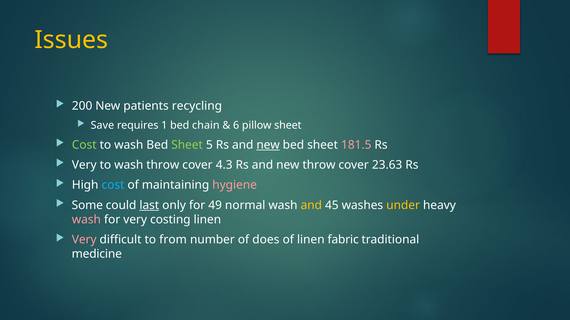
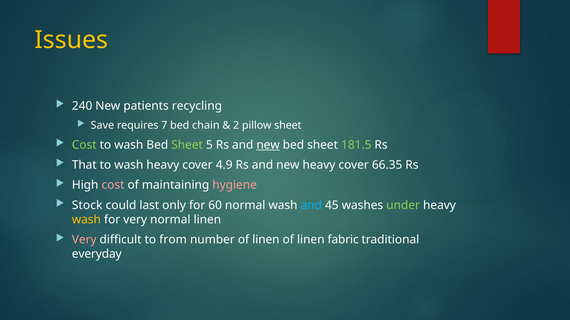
200: 200 -> 240
1: 1 -> 7
6: 6 -> 2
181.5 colour: pink -> light green
Very at (84, 165): Very -> That
wash throw: throw -> heavy
4.3: 4.3 -> 4.9
new throw: throw -> heavy
23.63: 23.63 -> 66.35
cost at (113, 185) colour: light blue -> pink
Some: Some -> Stock
last underline: present -> none
49: 49 -> 60
and at (311, 206) colour: yellow -> light blue
under colour: yellow -> light green
wash at (86, 220) colour: pink -> yellow
very costing: costing -> normal
number of does: does -> linen
medicine: medicine -> everyday
